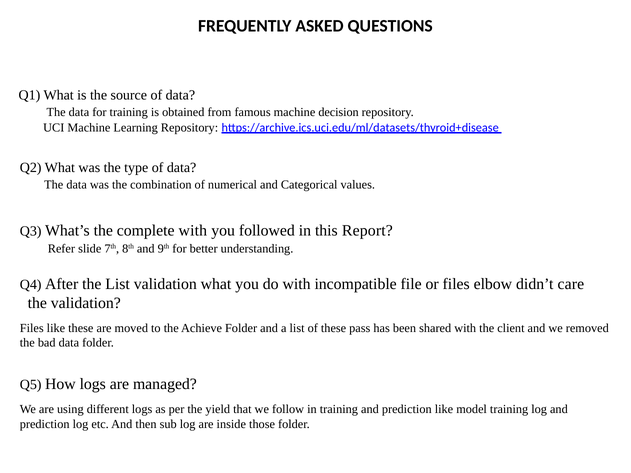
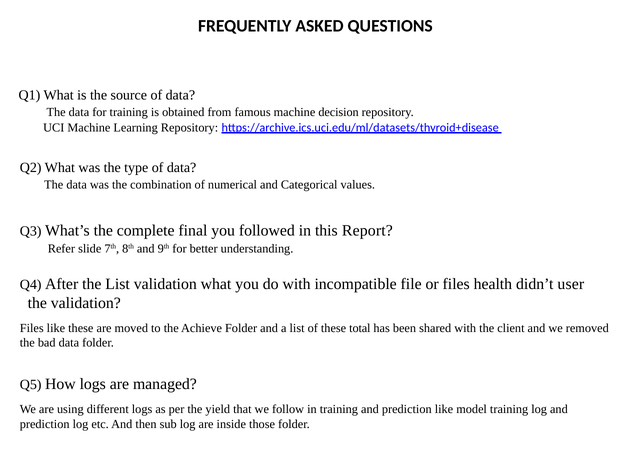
complete with: with -> final
elbow: elbow -> health
care: care -> user
pass: pass -> total
